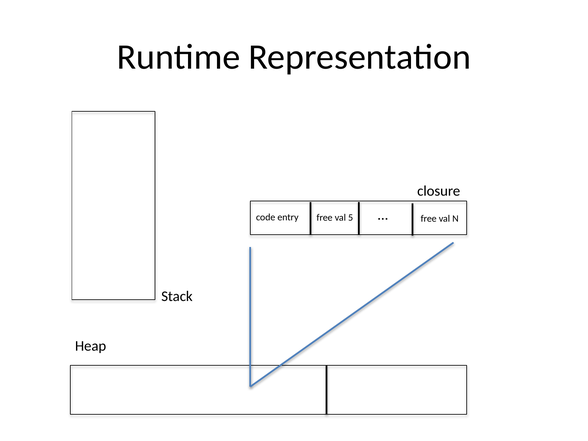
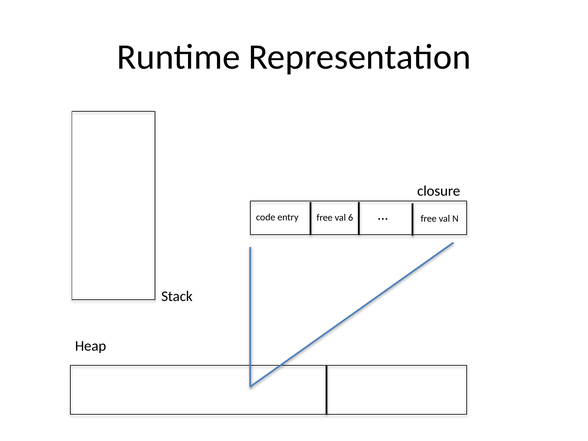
5: 5 -> 6
